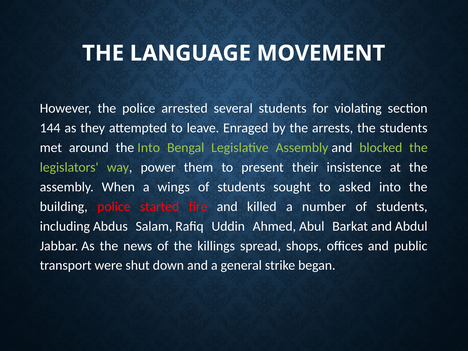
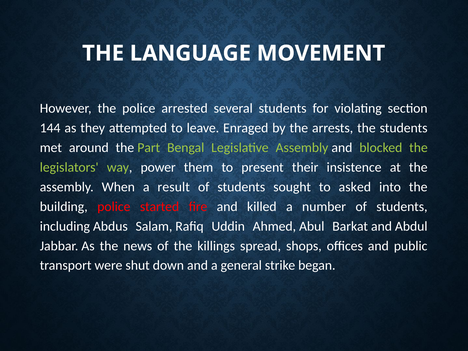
the Into: Into -> Part
wings: wings -> result
